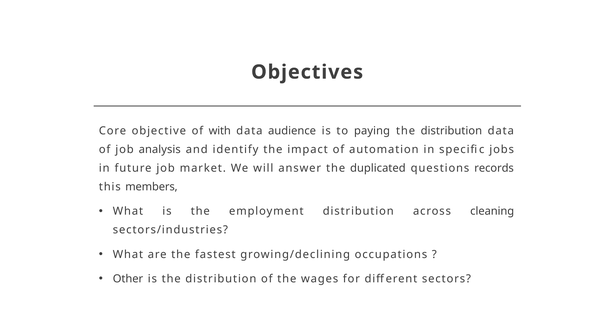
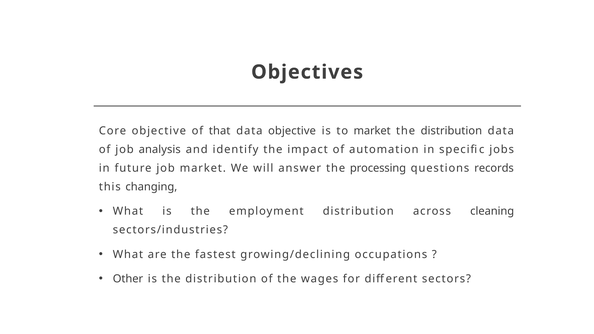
with: with -> that
data audience: audience -> objective
to paying: paying -> market
duplicated: duplicated -> processing
members: members -> changing
